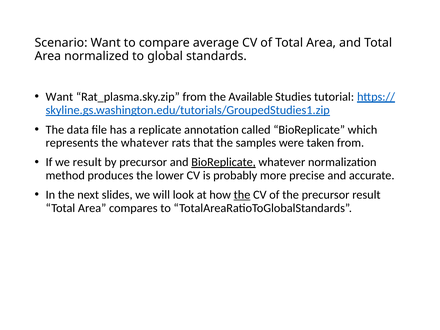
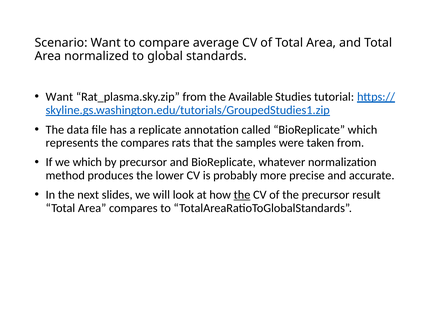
the whatever: whatever -> compares
we result: result -> which
BioReplicate at (224, 162) underline: present -> none
